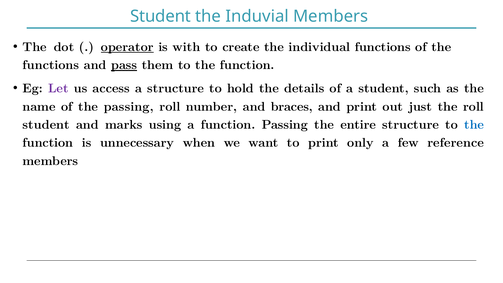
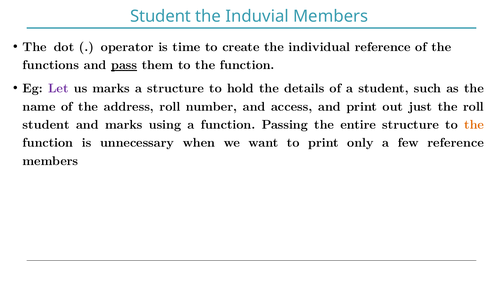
operator underline: present -> none
with: with -> time
individual functions: functions -> reference
us access: access -> marks
the passing: passing -> address
braces: braces -> access
the at (474, 125) colour: blue -> orange
